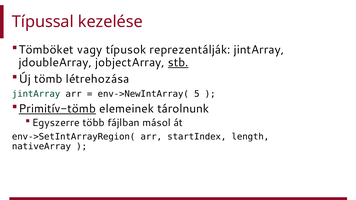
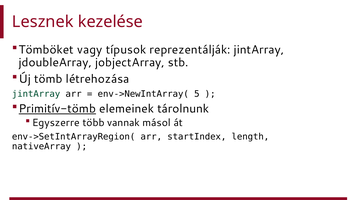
Típussal: Típussal -> Lesznek
stb underline: present -> none
fájlban: fájlban -> vannak
